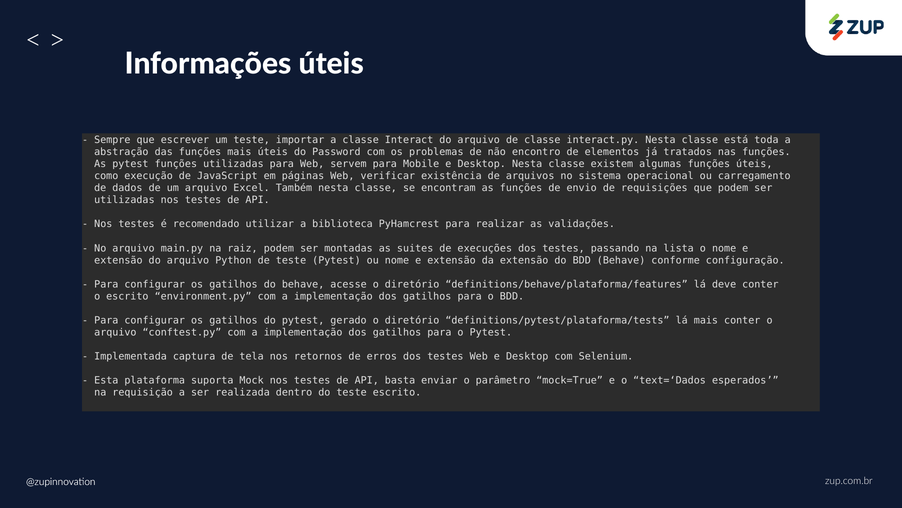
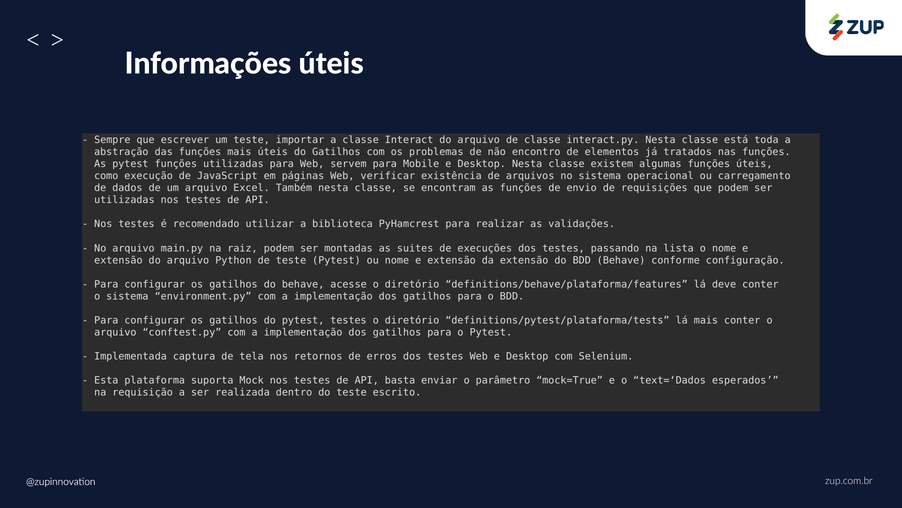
do Password: Password -> Gatilhos
o escrito: escrito -> sistema
pytest gerado: gerado -> testes
